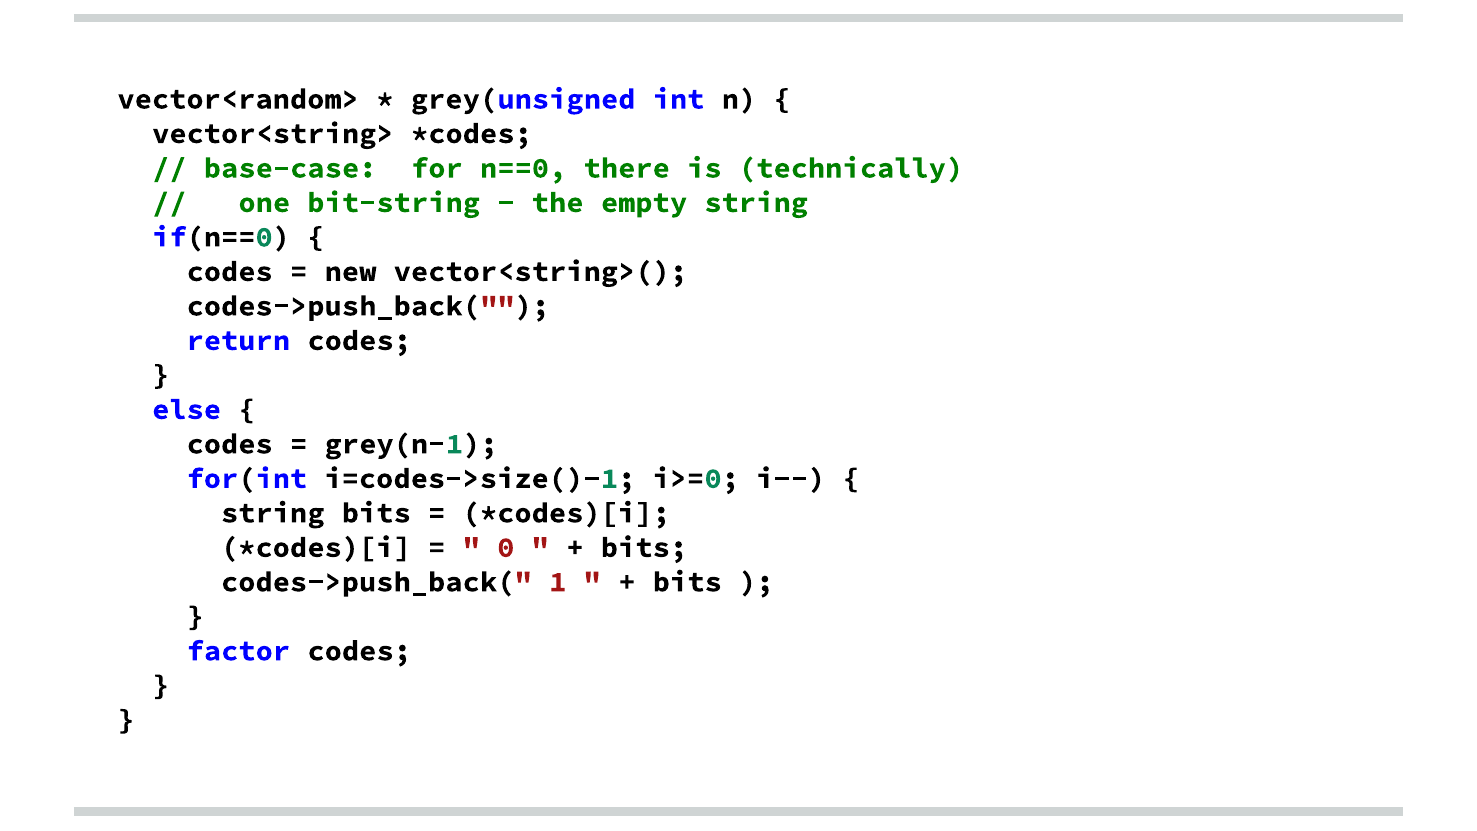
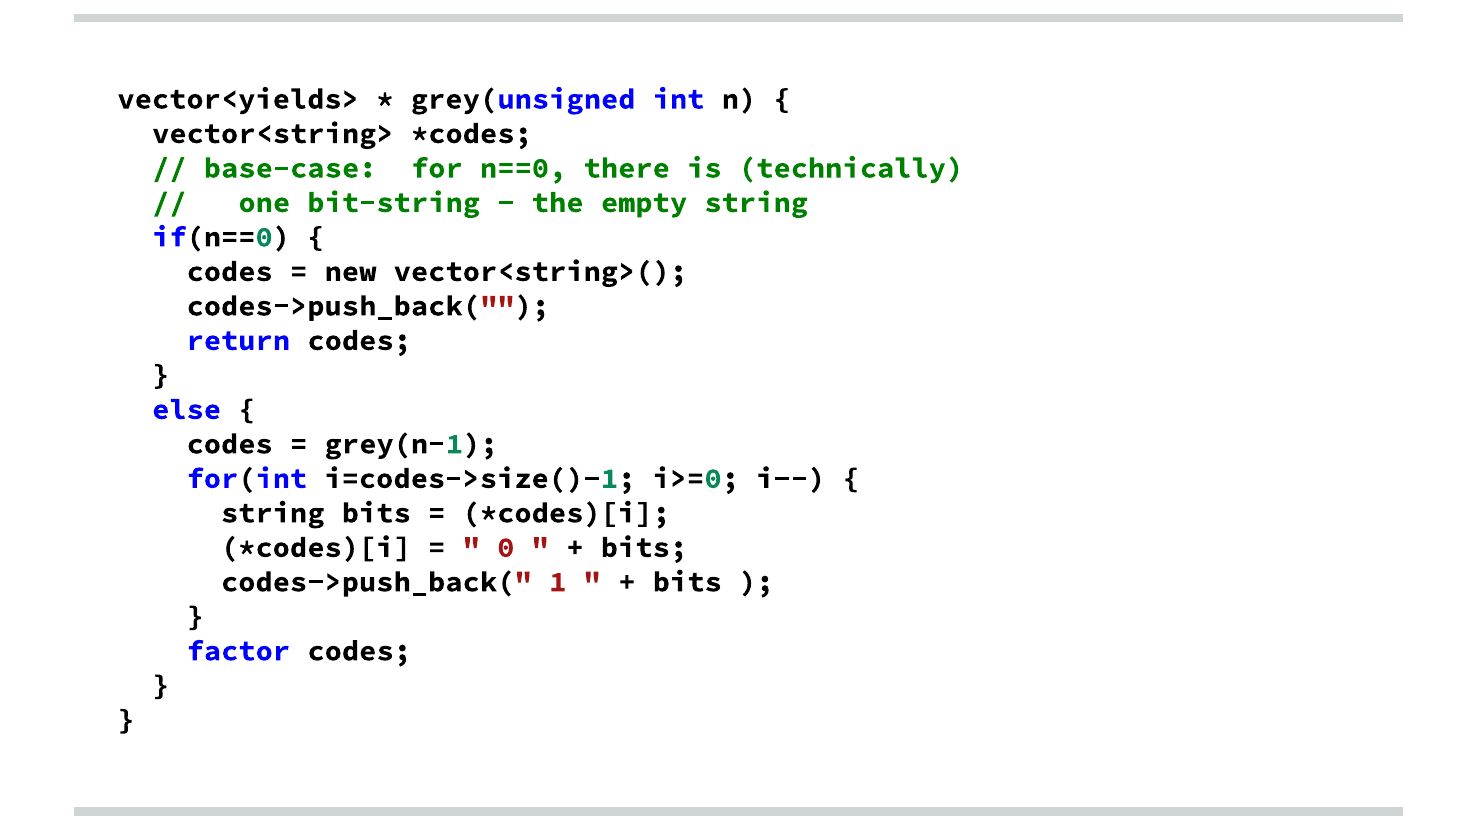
vector<random>: vector<random> -> vector<yields>
